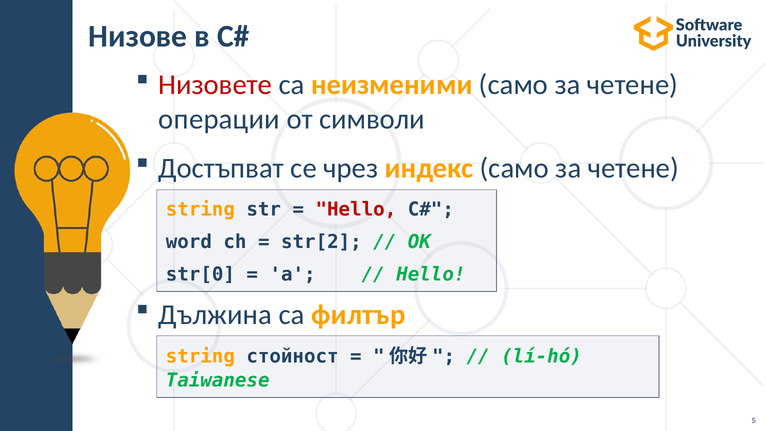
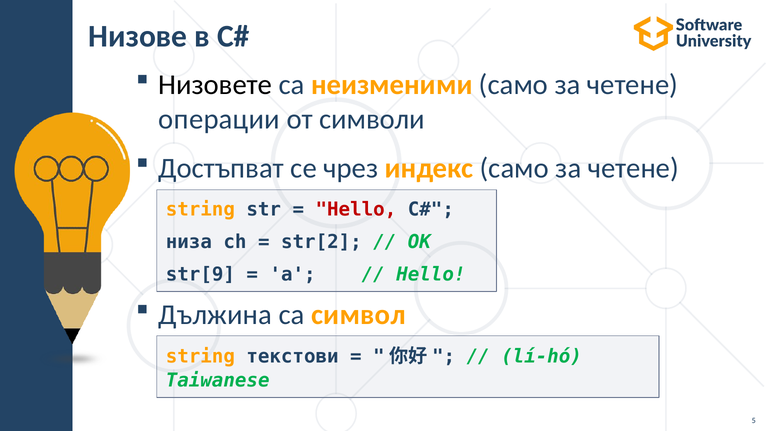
Низовете colour: red -> black
word: word -> низa
str[0: str[0 -> str[9
филтър: филтър -> символ
стойност: стойност -> текстови
